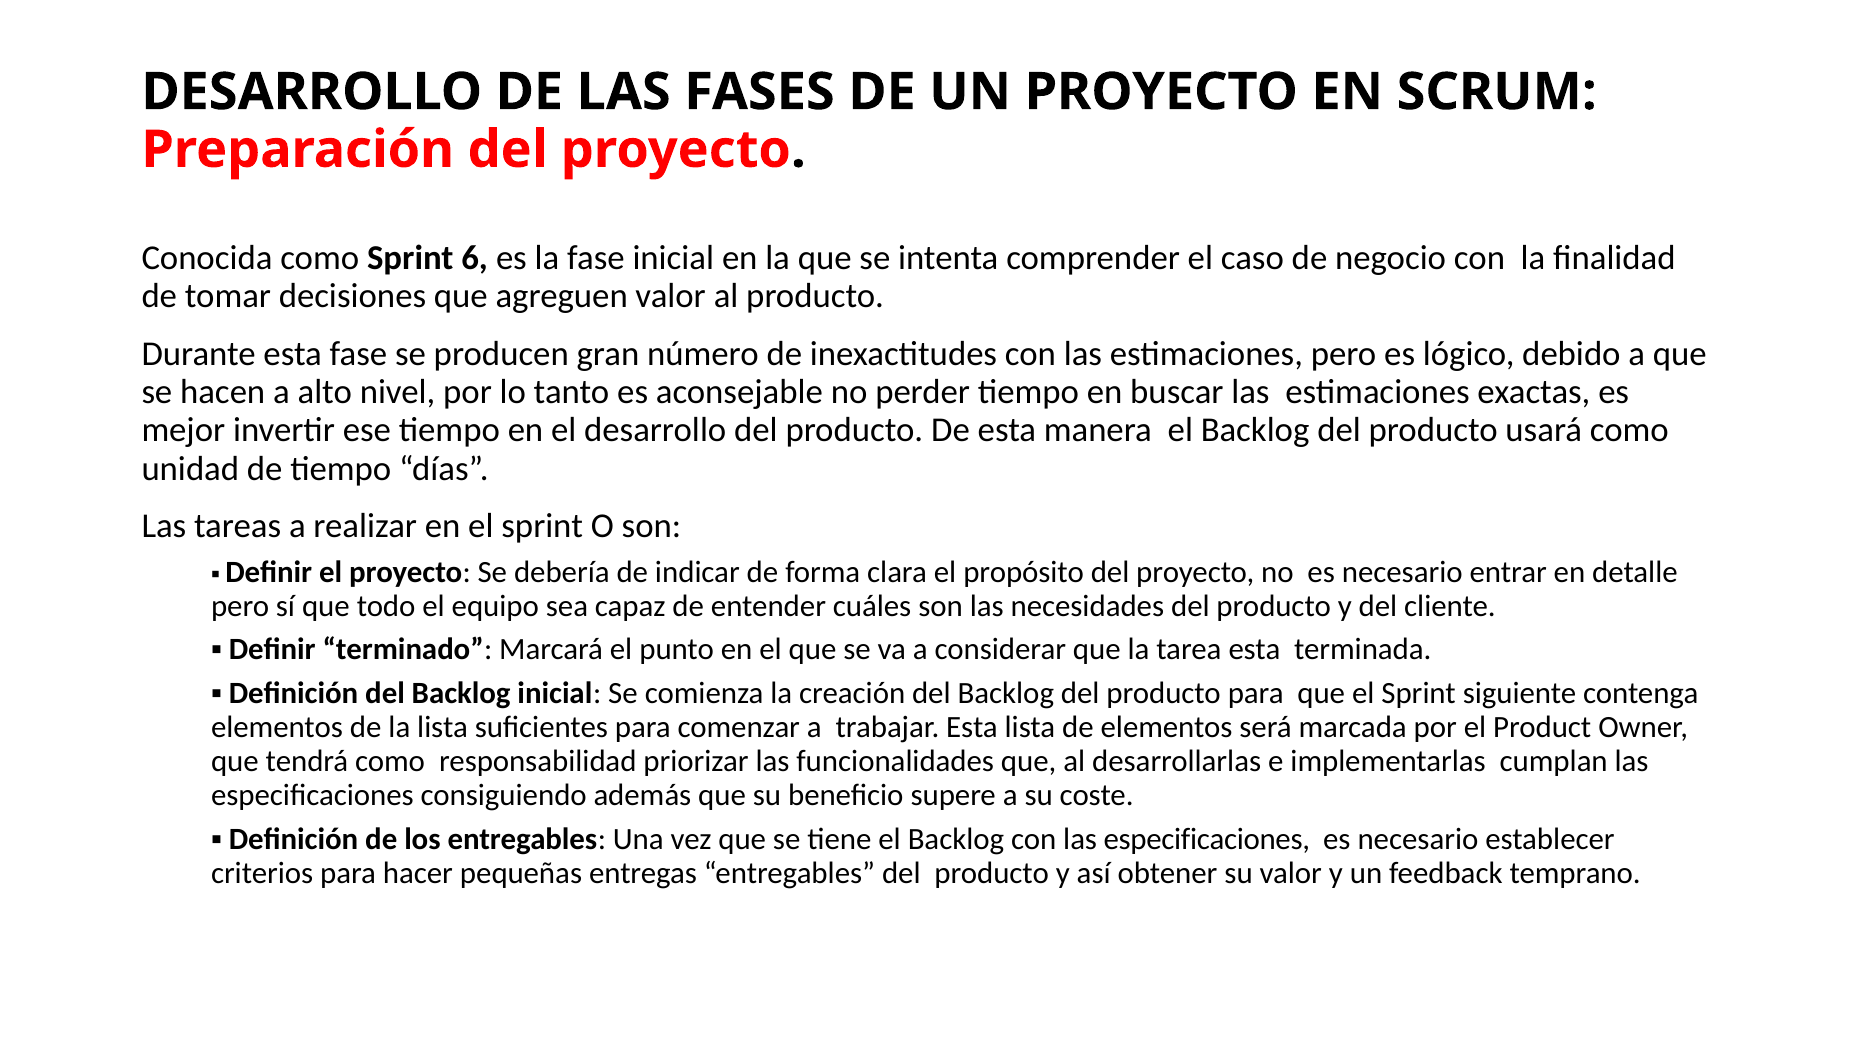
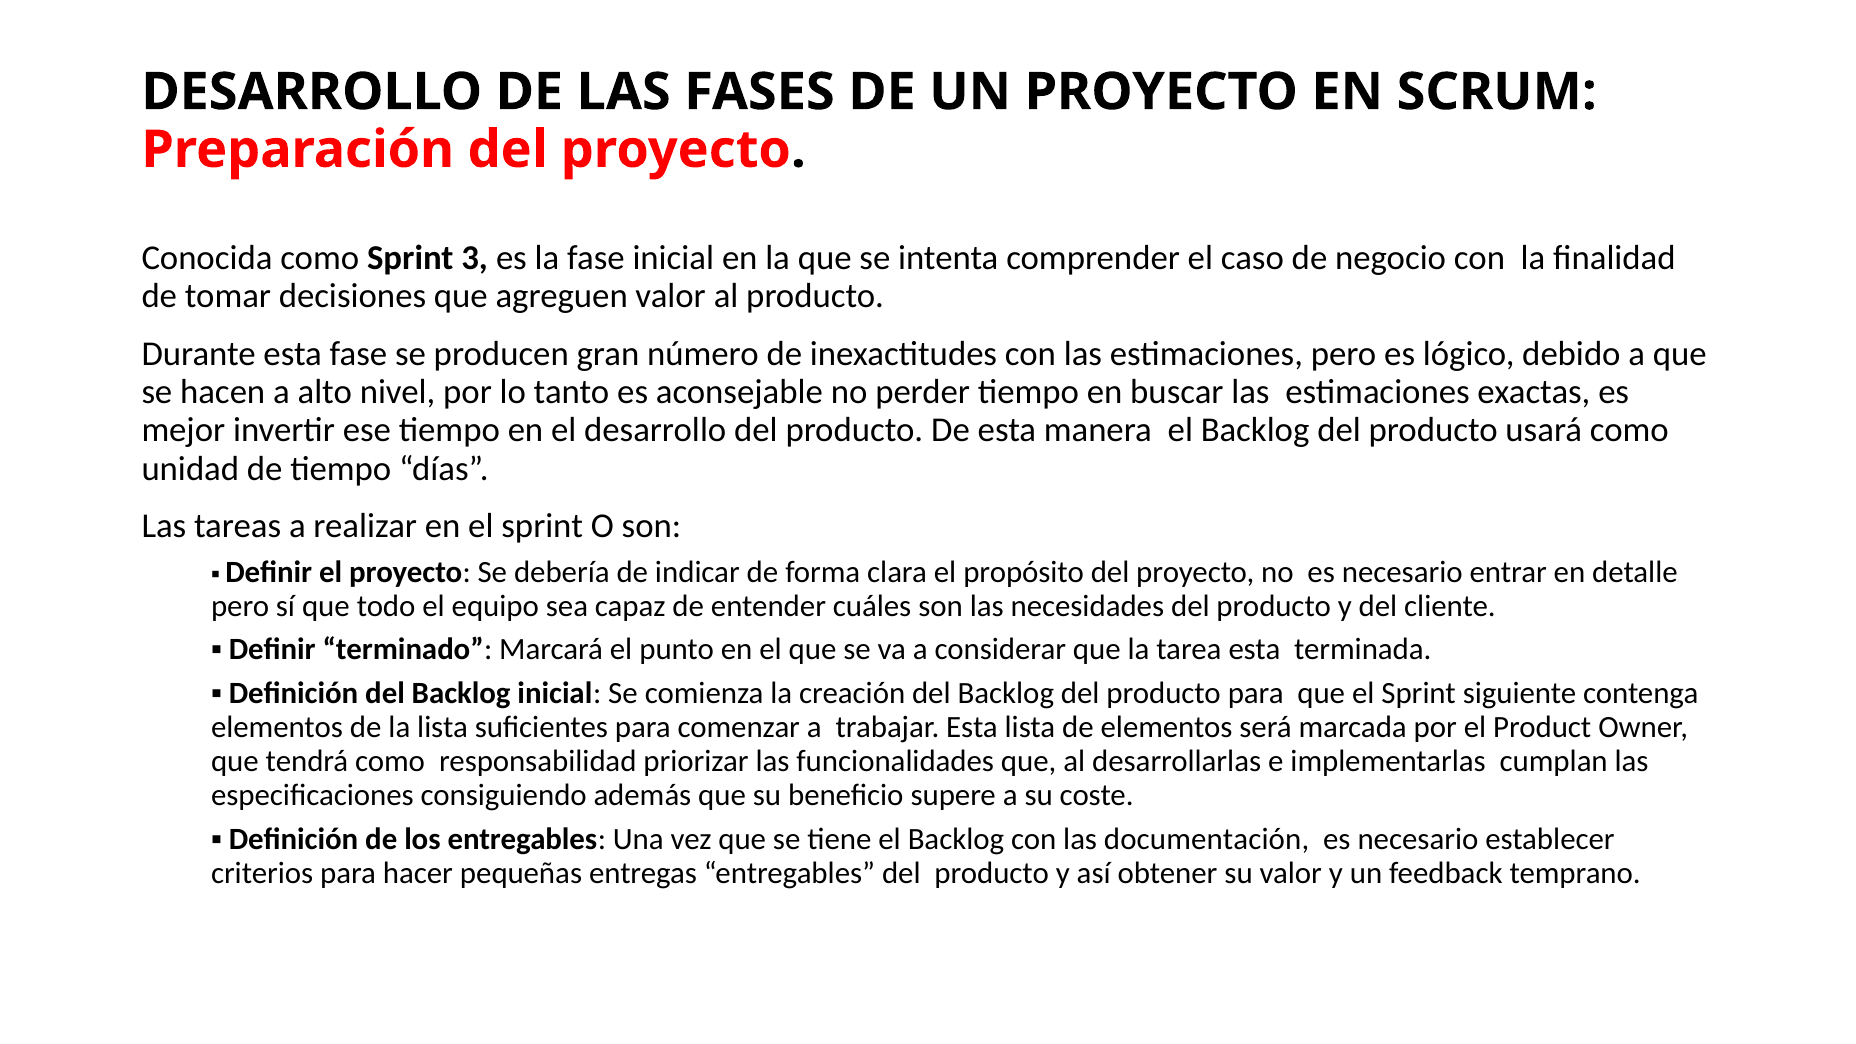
6: 6 -> 3
con las especificaciones: especificaciones -> documentación
